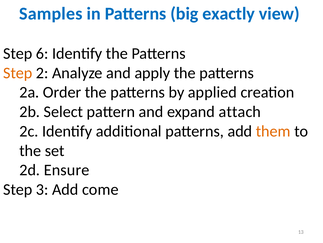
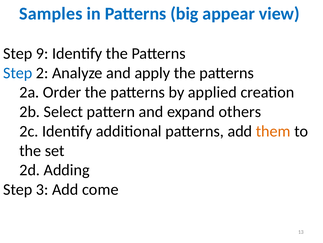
exactly: exactly -> appear
6: 6 -> 9
Step at (18, 73) colour: orange -> blue
attach: attach -> others
Ensure: Ensure -> Adding
